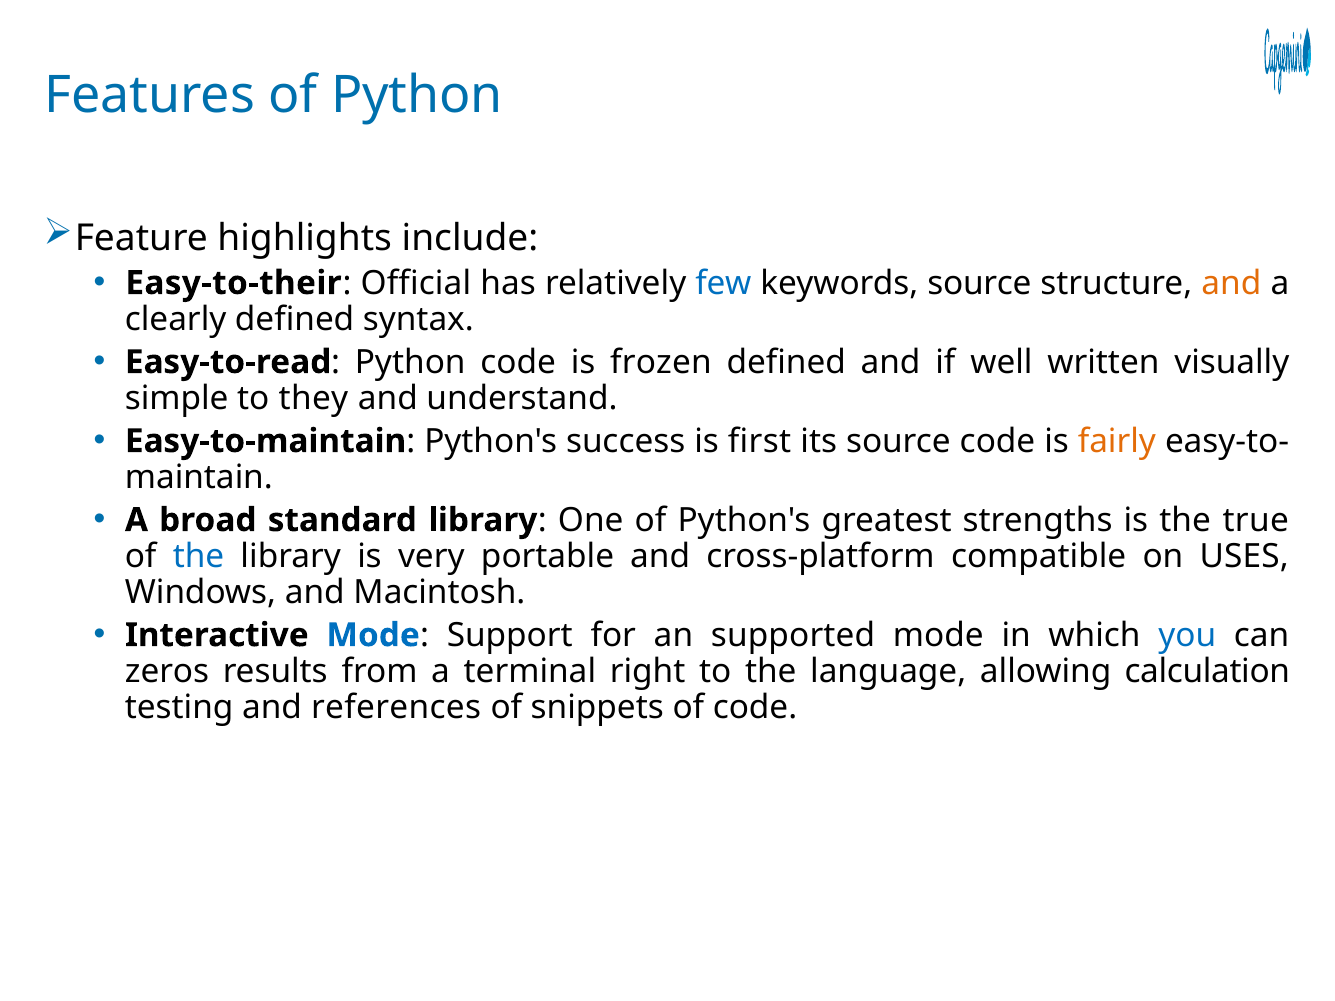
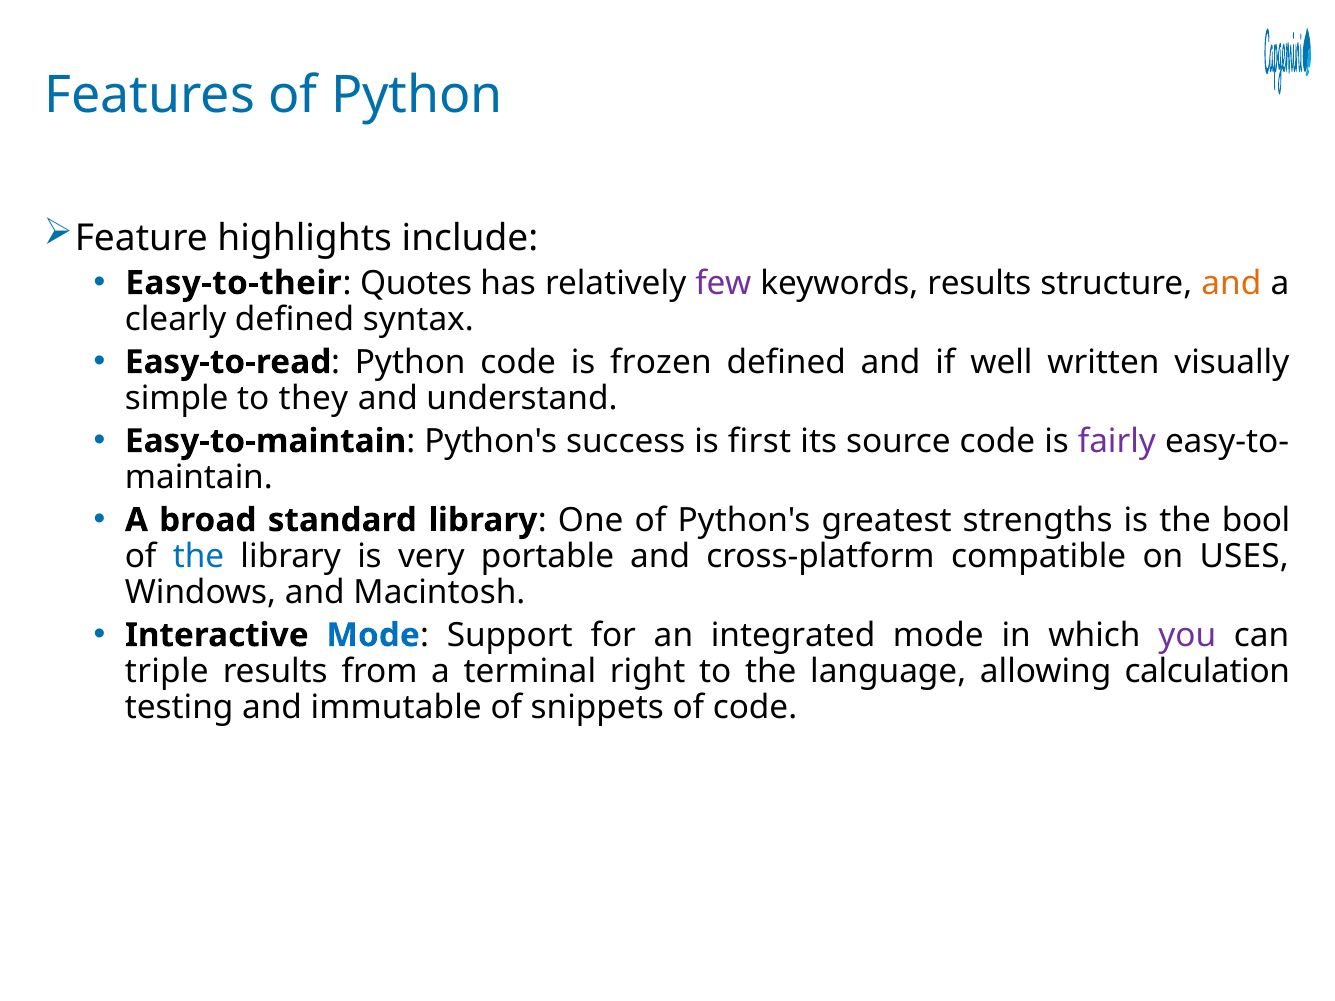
Official: Official -> Quotes
few colour: blue -> purple
keywords source: source -> results
fairly colour: orange -> purple
true: true -> bool
supported: supported -> integrated
you colour: blue -> purple
zeros: zeros -> triple
references: references -> immutable
